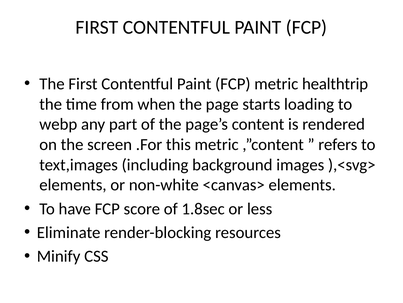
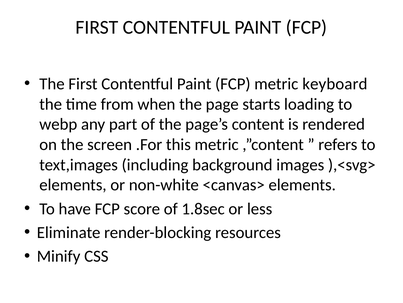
healthtrip: healthtrip -> keyboard
